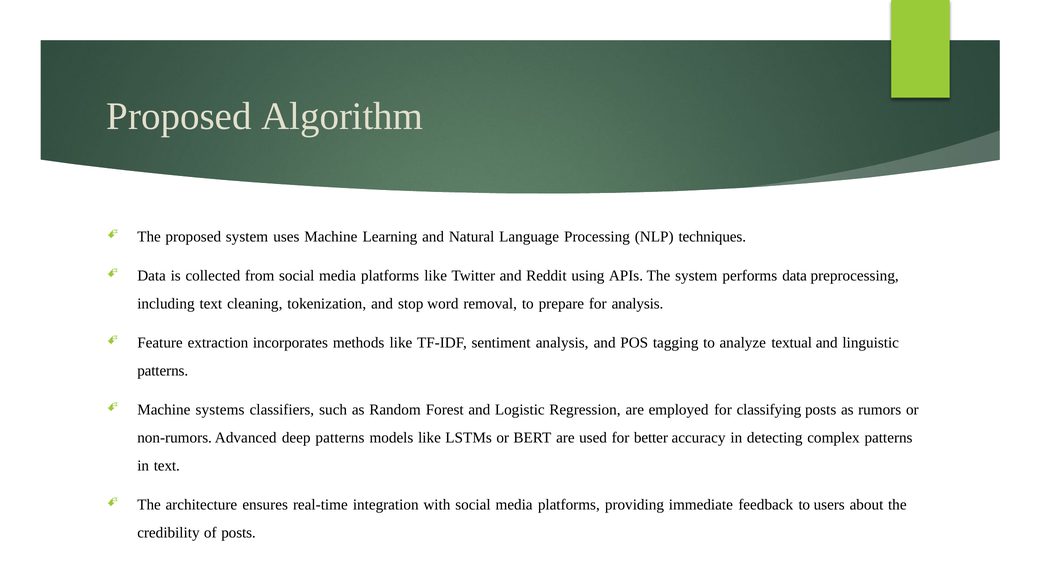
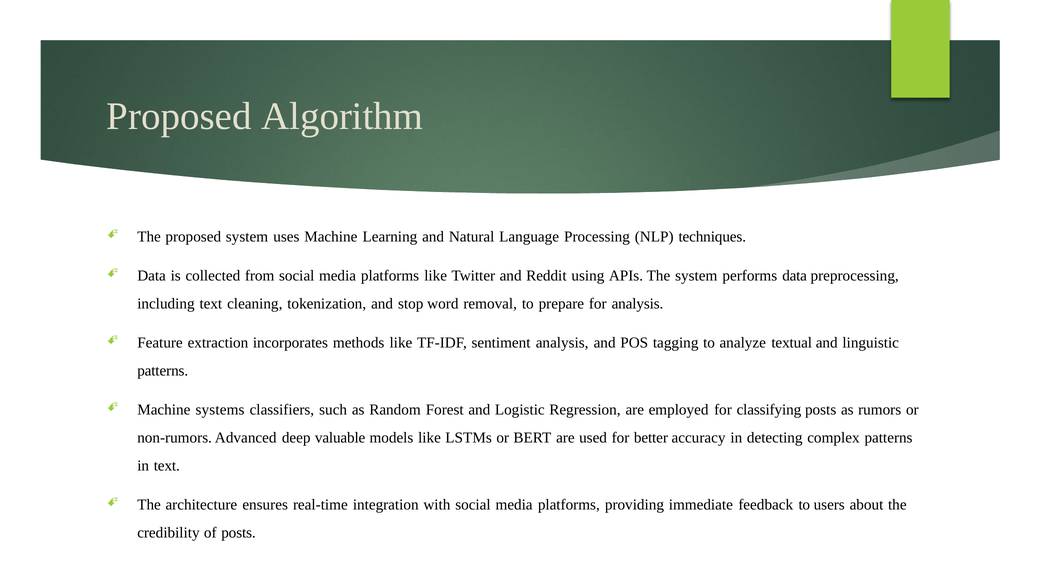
deep patterns: patterns -> valuable
